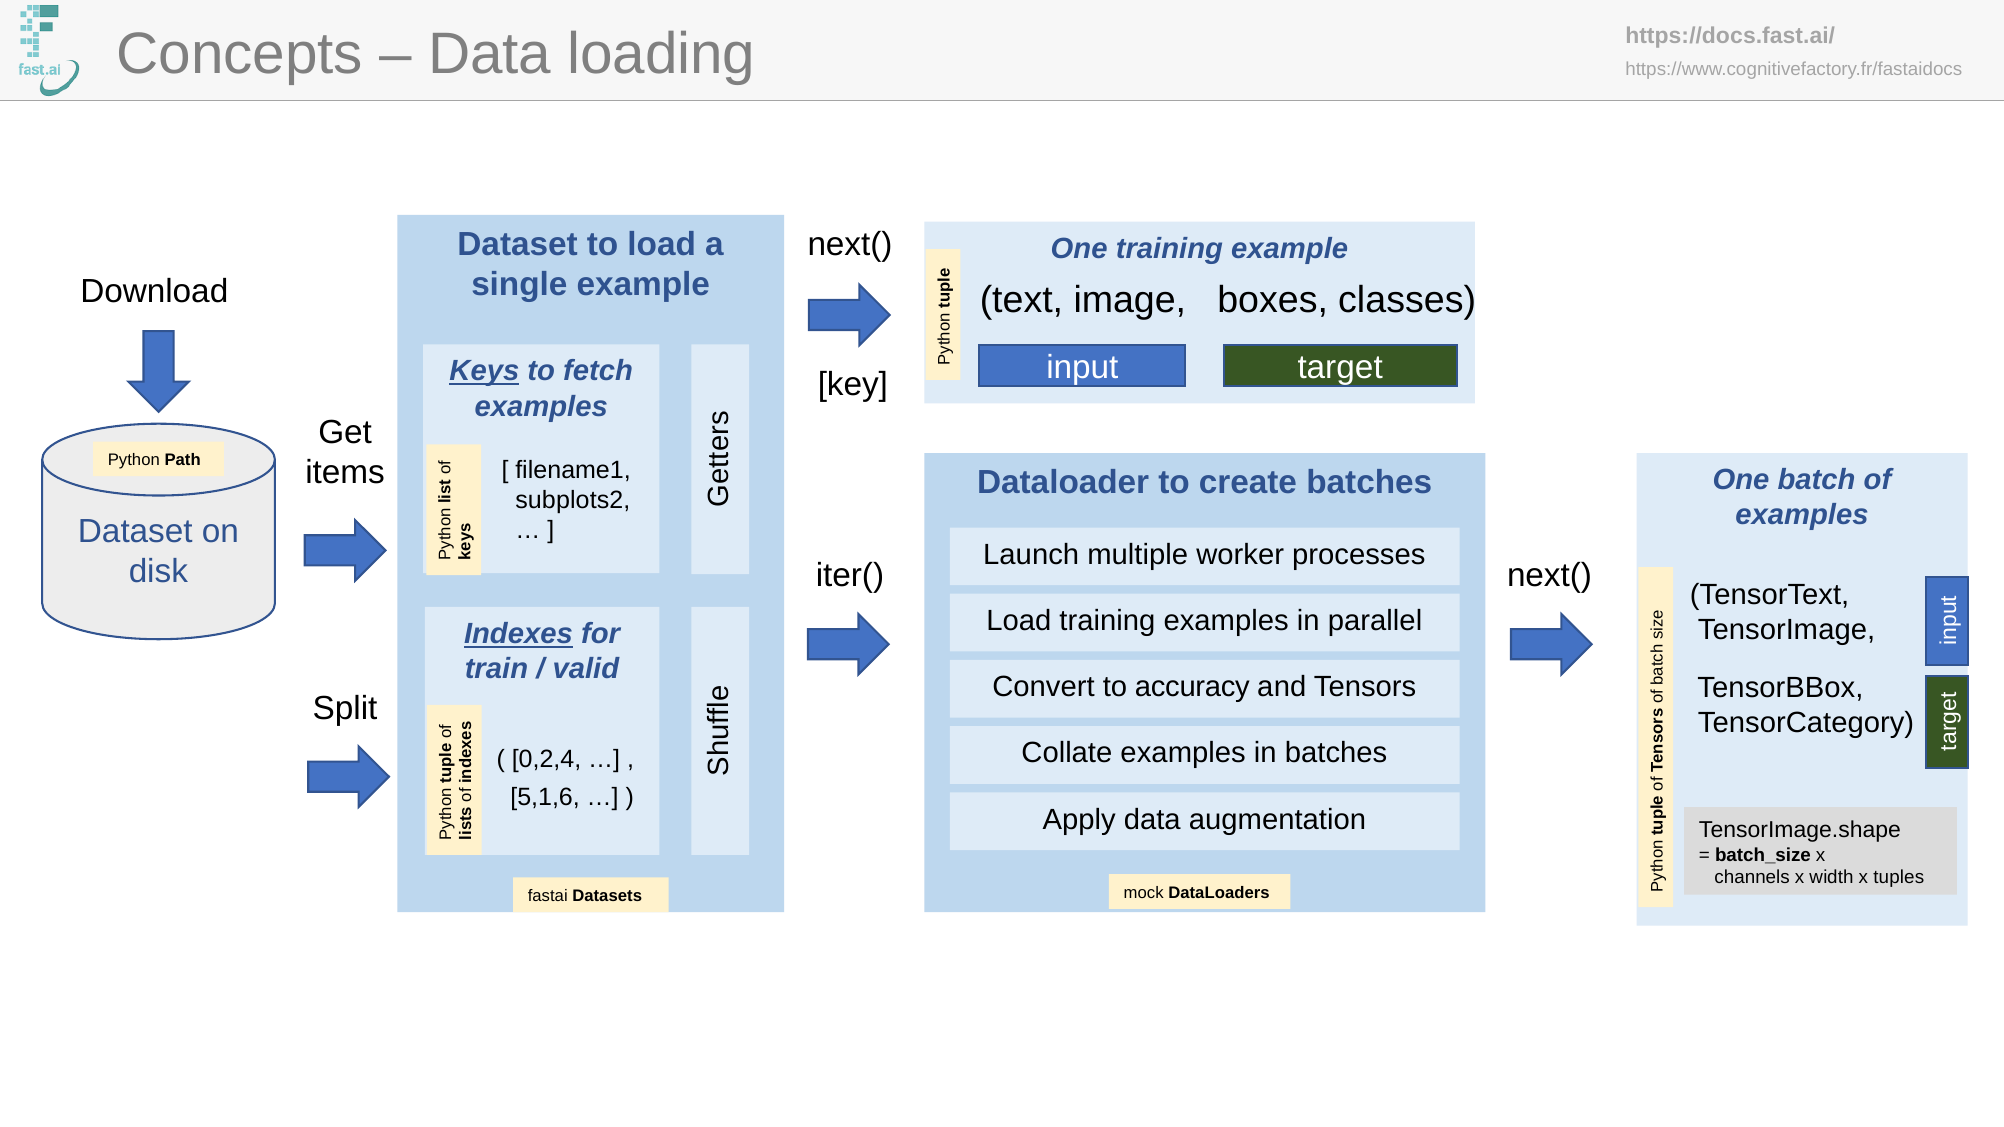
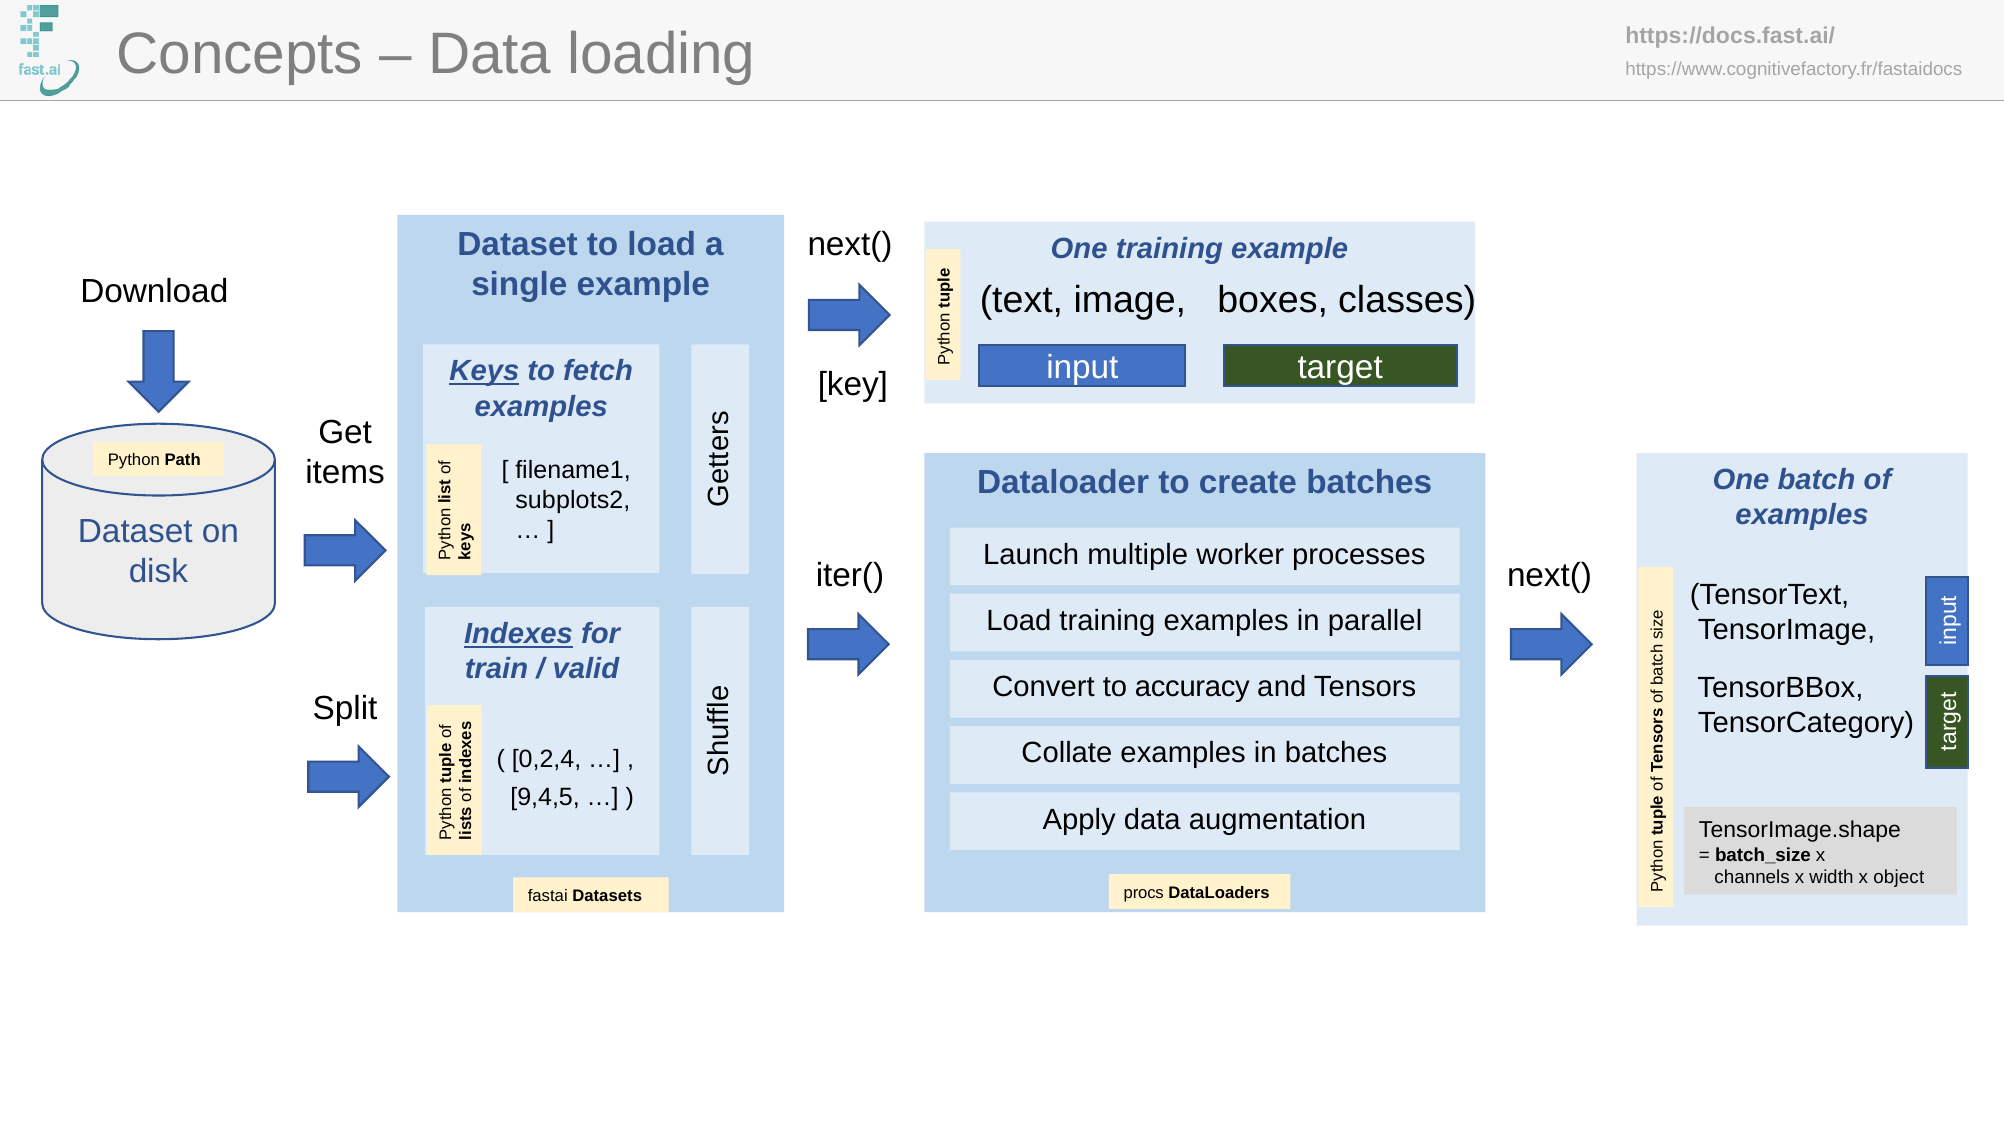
5,1,6: 5,1,6 -> 9,4,5
tuples: tuples -> object
mock: mock -> procs
